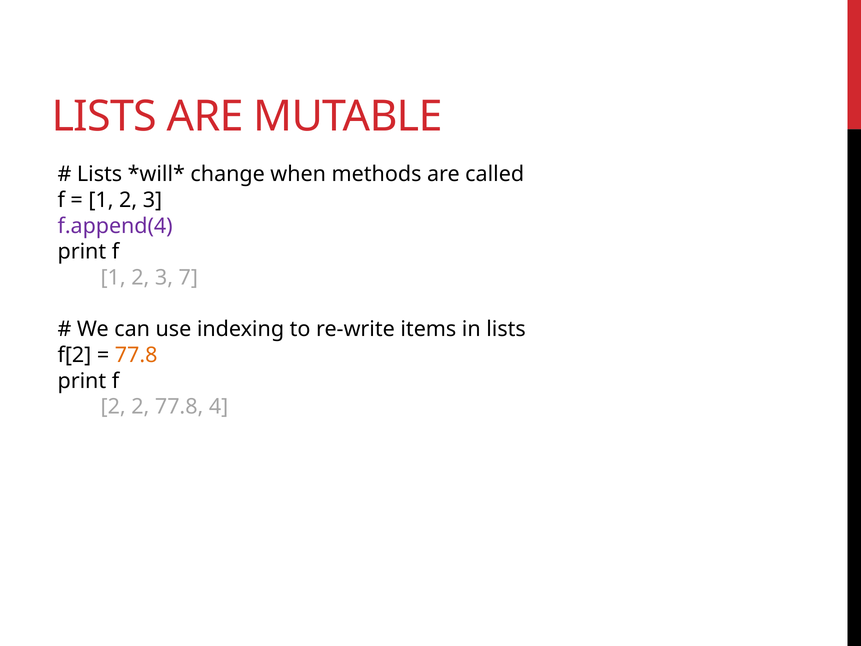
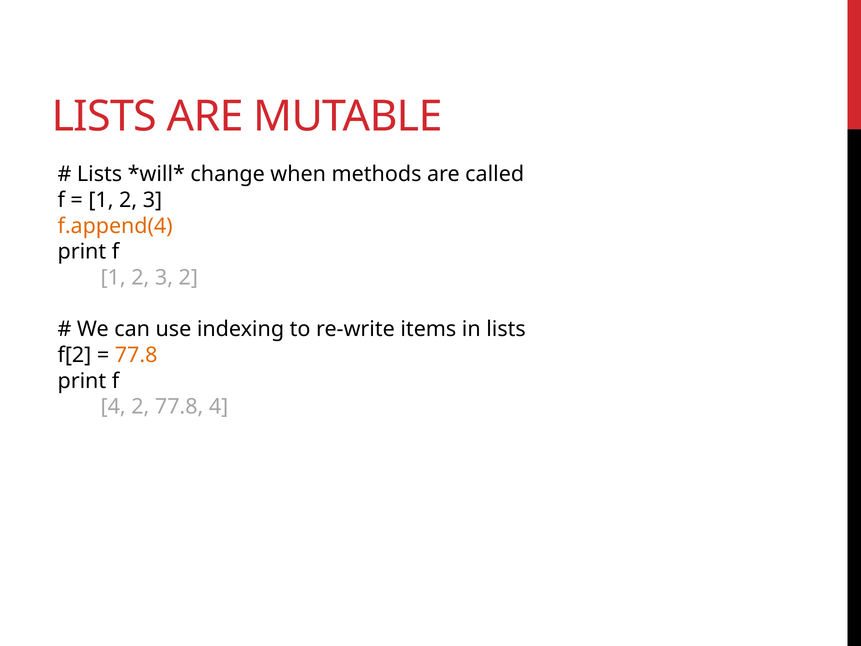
f.append(4 colour: purple -> orange
3 7: 7 -> 2
2 at (113, 407): 2 -> 4
